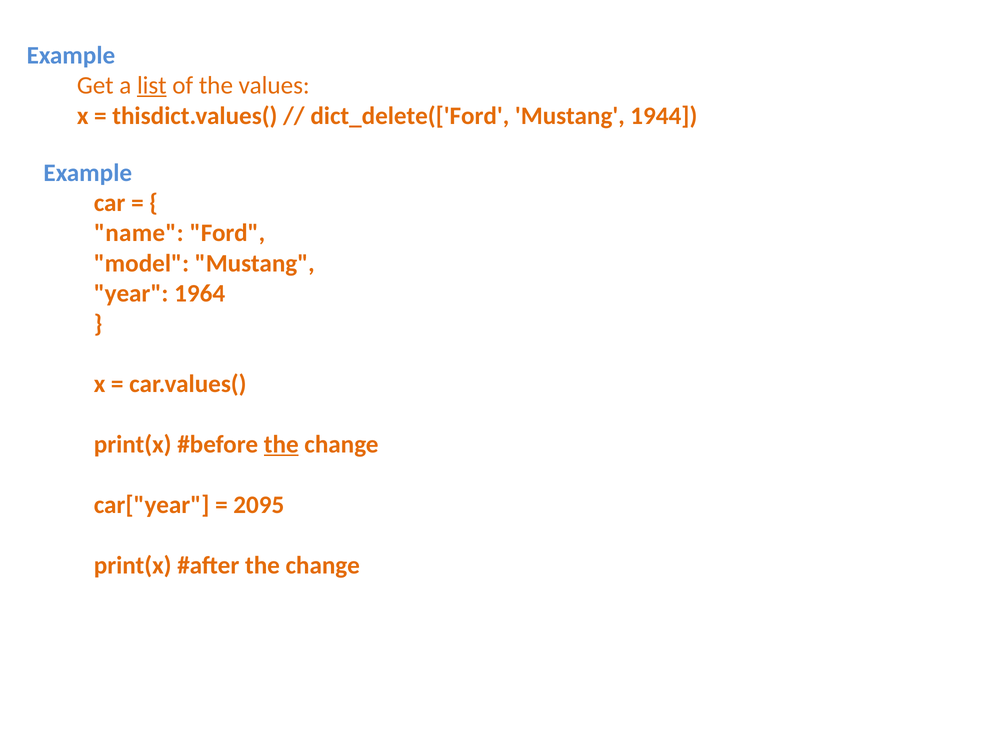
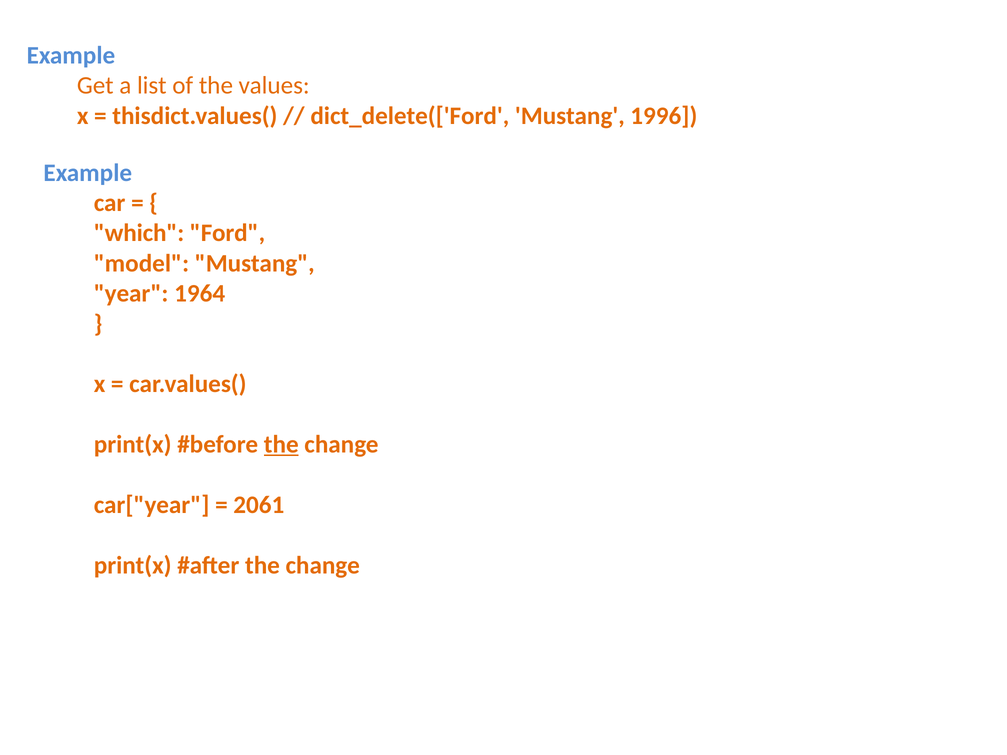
list underline: present -> none
1944: 1944 -> 1996
name: name -> which
2095: 2095 -> 2061
